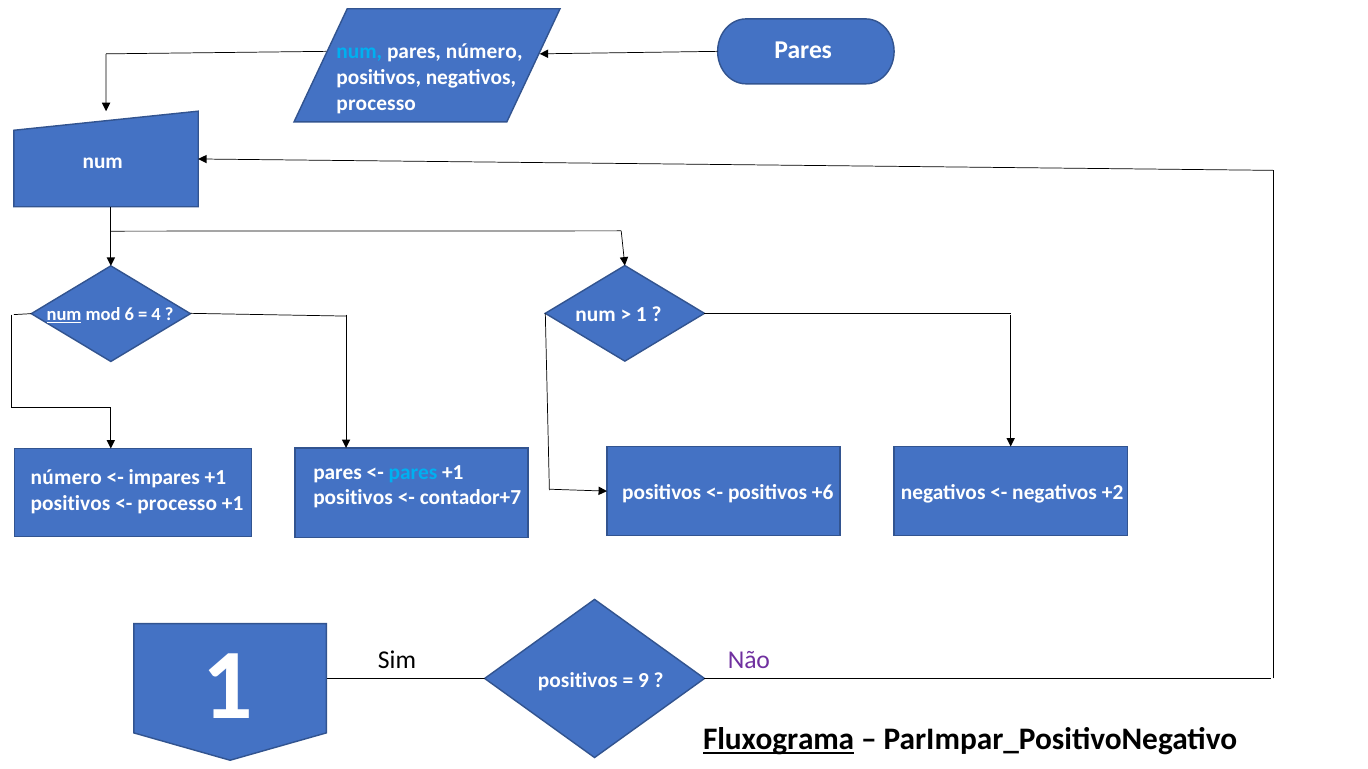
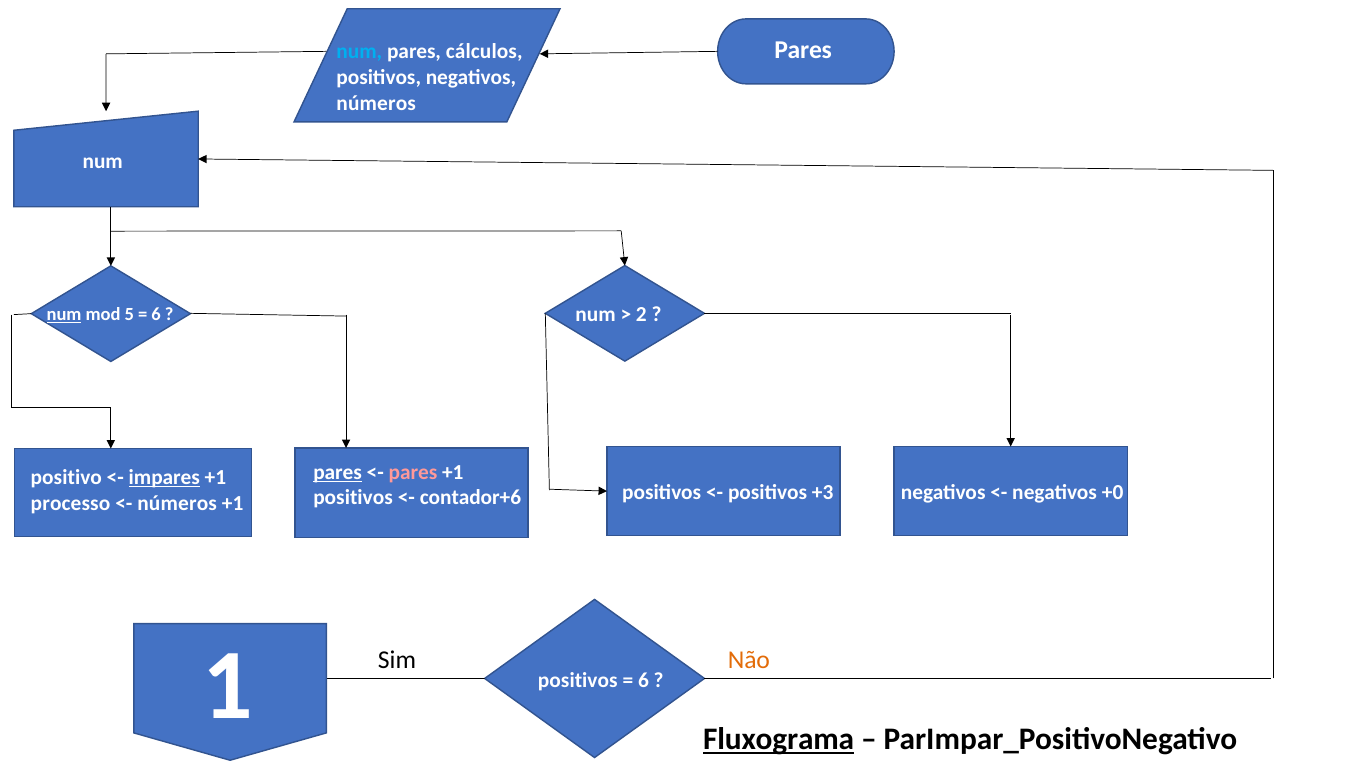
pares número: número -> cálculos
processo at (376, 103): processo -> números
1 at (641, 315): 1 -> 2
mod 6: 6 -> 5
4 at (156, 315): 4 -> 6
pares at (338, 473) underline: none -> present
pares at (413, 473) colour: light blue -> pink
número at (66, 478): número -> positivo
impares underline: none -> present
+6: +6 -> +3
+2: +2 -> +0
contador+7: contador+7 -> contador+6
positivos at (71, 503): positivos -> processo
processo at (177, 503): processo -> números
Não colour: purple -> orange
9 at (643, 680): 9 -> 6
